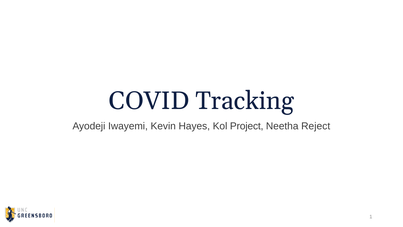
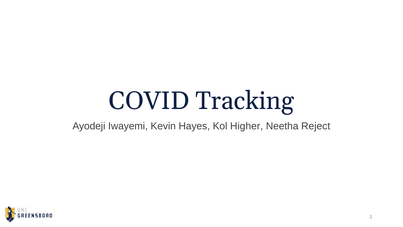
Project: Project -> Higher
